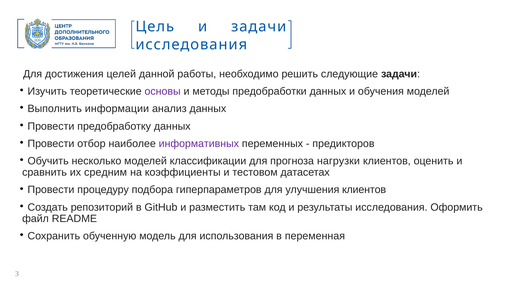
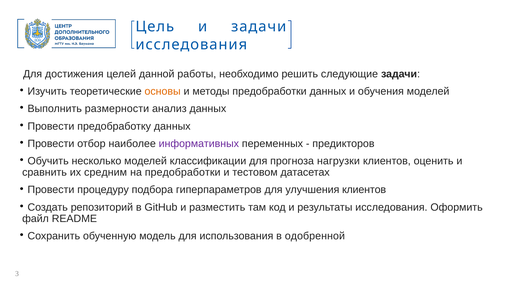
основы colour: purple -> orange
информации: информации -> размерности
на коэффициенты: коэффициенты -> предобработки
переменная: переменная -> одобренной
